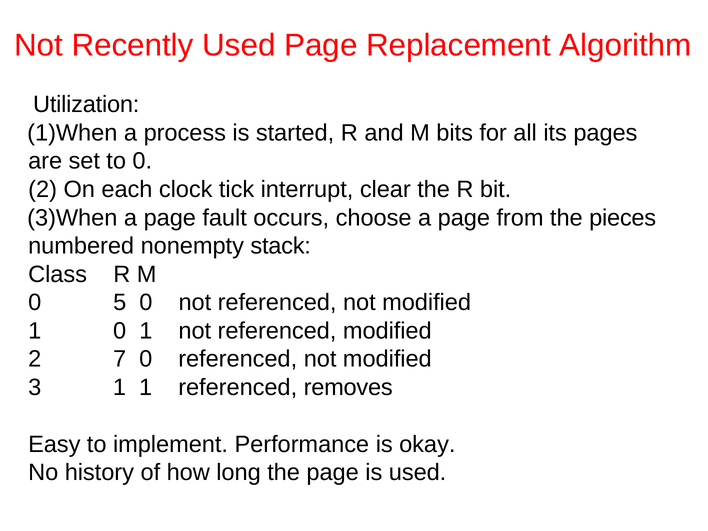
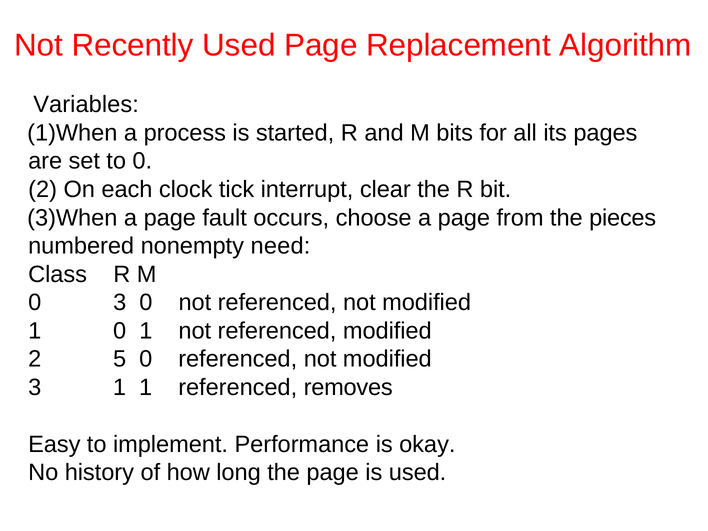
Utilization: Utilization -> Variables
stack: stack -> need
0 5: 5 -> 3
7: 7 -> 5
